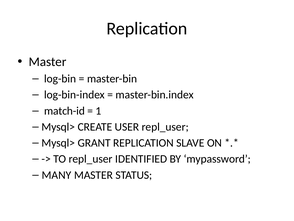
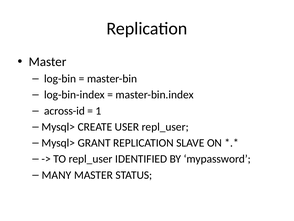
match-id: match-id -> across-id
